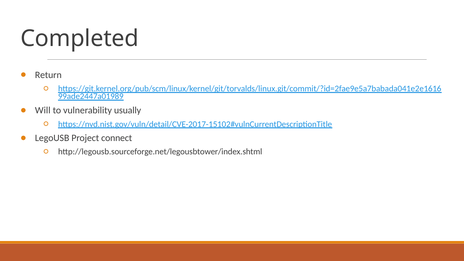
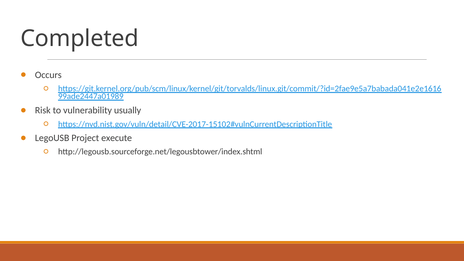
Return: Return -> Occurs
Will: Will -> Risk
connect: connect -> execute
